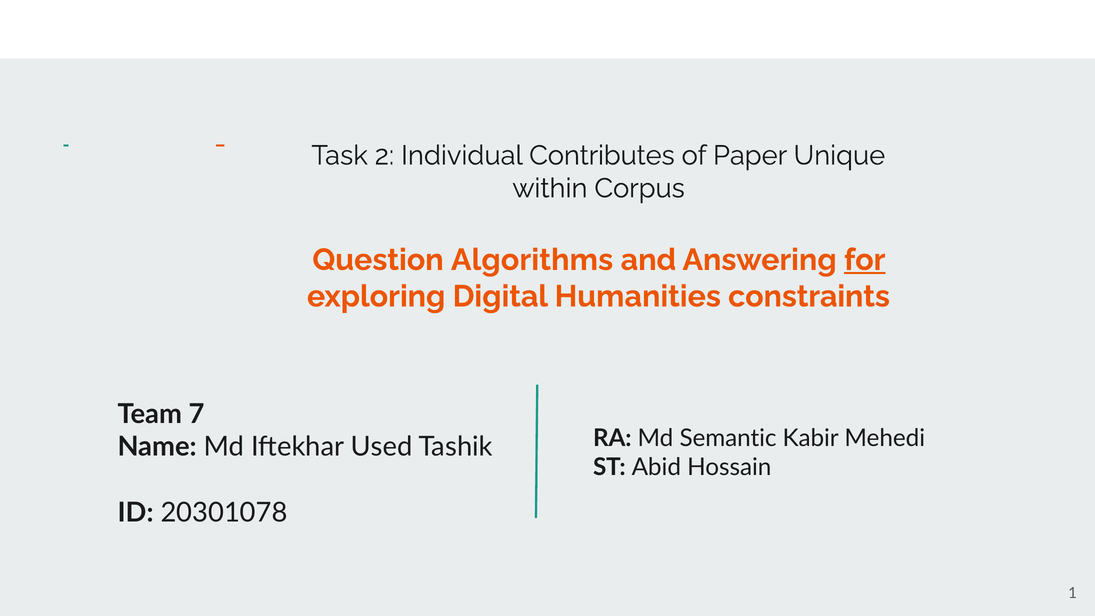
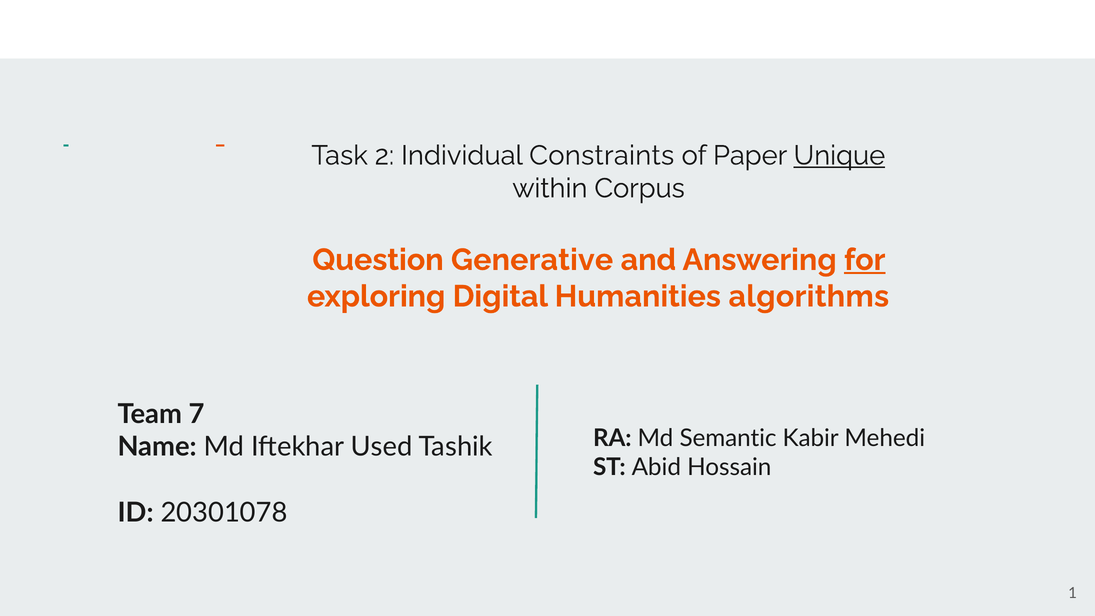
Contributes: Contributes -> Constraints
Unique underline: none -> present
Algorithms: Algorithms -> Generative
constraints: constraints -> algorithms
